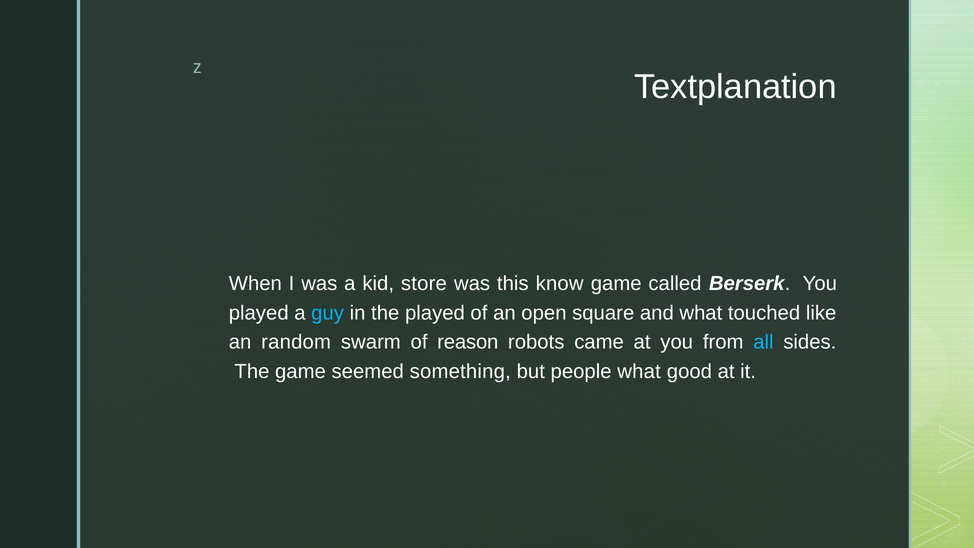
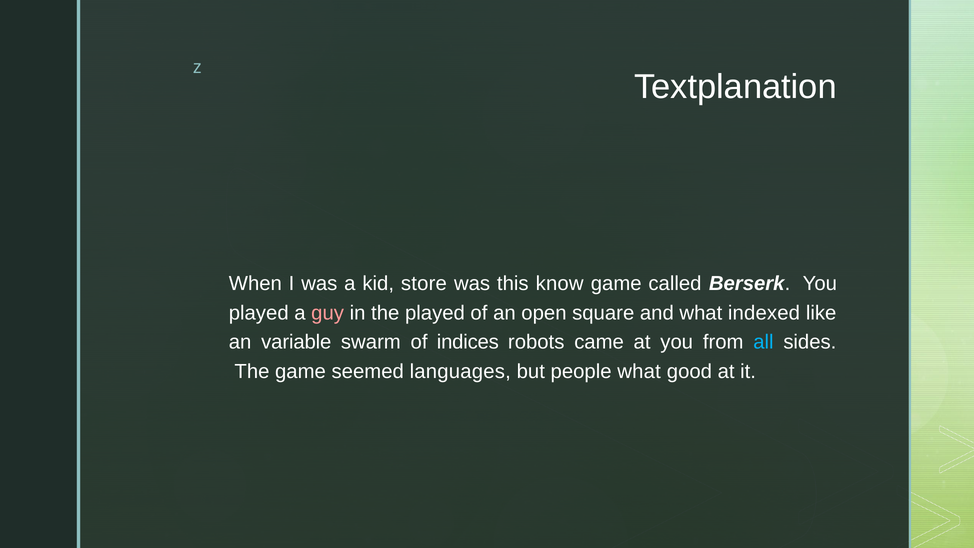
guy colour: light blue -> pink
touched: touched -> indexed
random: random -> variable
reason: reason -> indices
something: something -> languages
